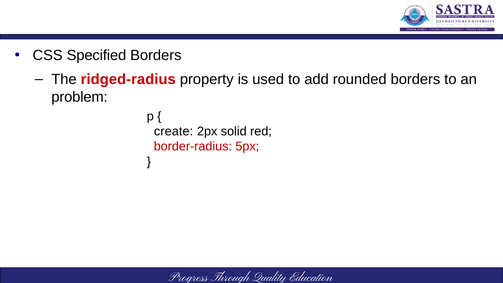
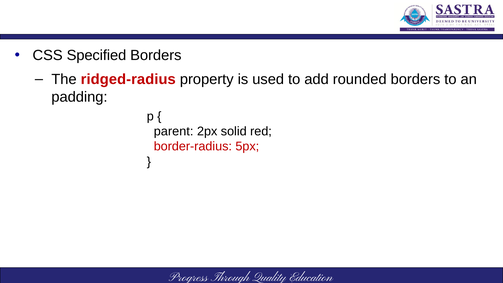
problem: problem -> padding
create: create -> parent
